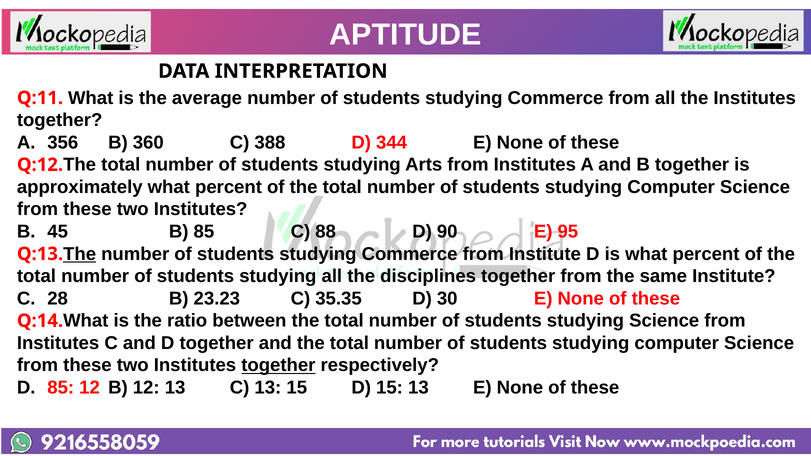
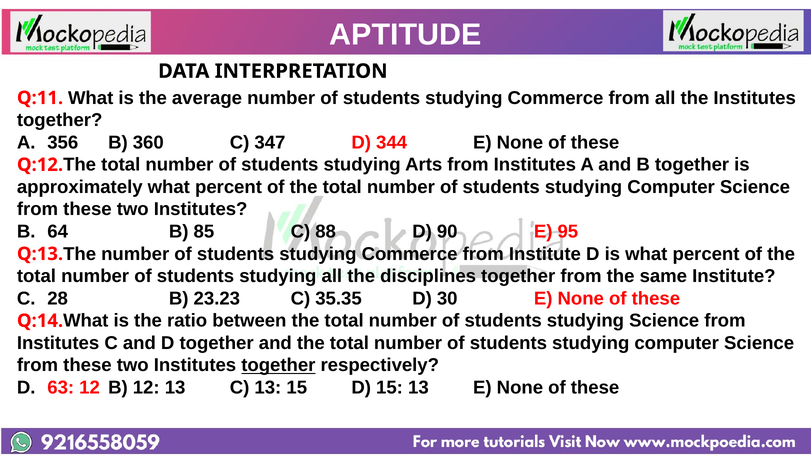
388: 388 -> 347
45: 45 -> 64
The at (80, 254) underline: present -> none
D 85: 85 -> 63
